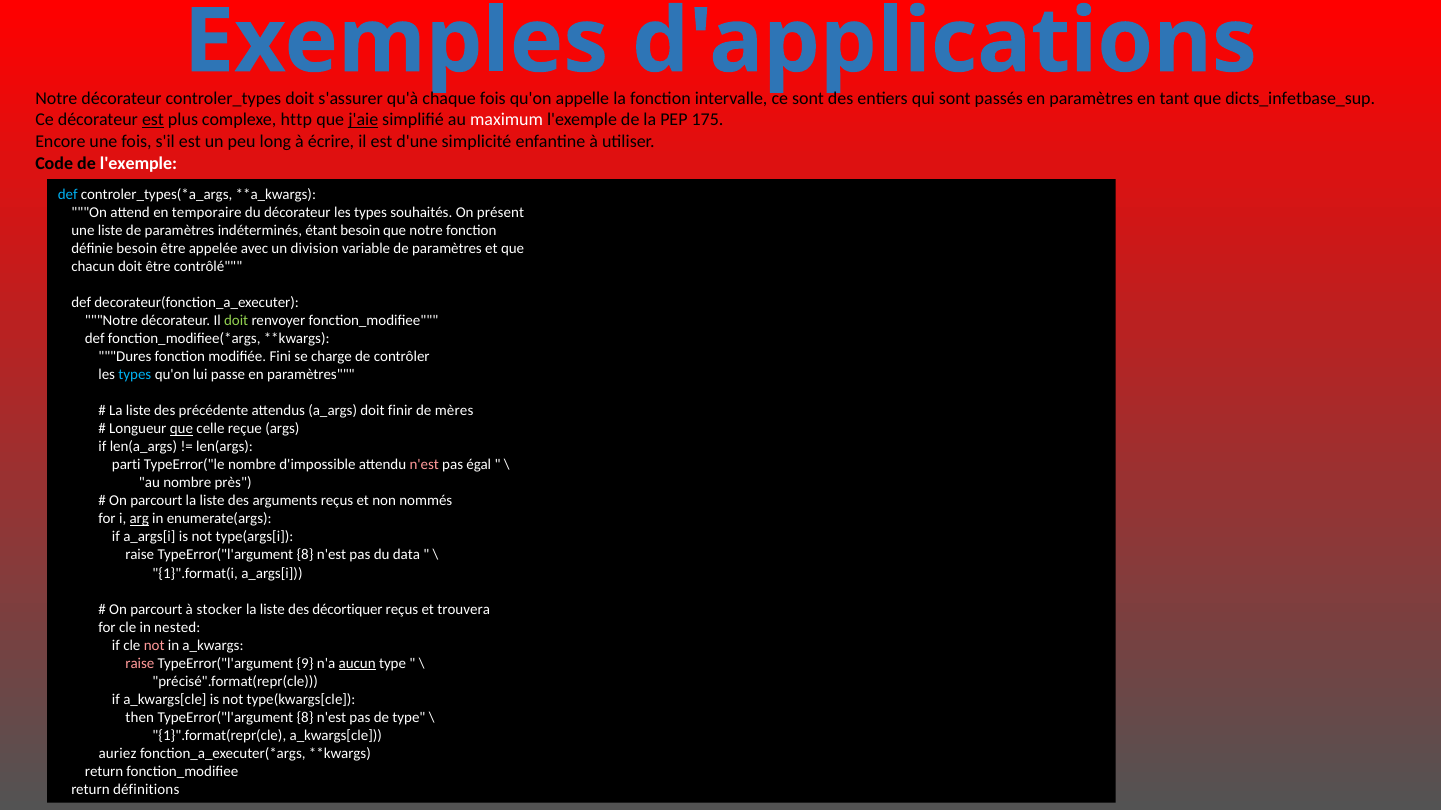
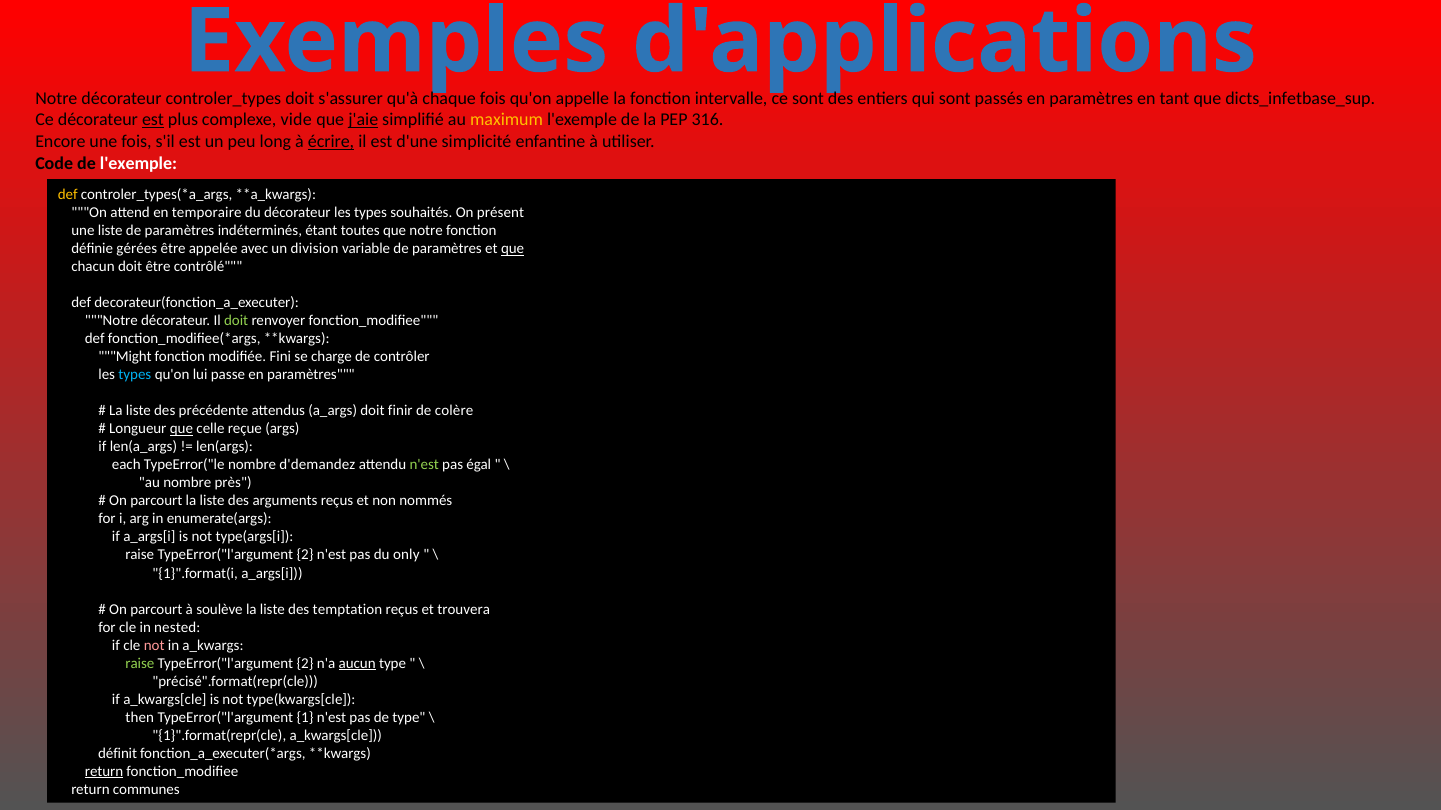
http: http -> vide
maximum colour: white -> yellow
175: 175 -> 316
écrire underline: none -> present
def at (68, 195) colour: light blue -> yellow
étant besoin: besoin -> toutes
définie besoin: besoin -> gérées
que at (513, 249) underline: none -> present
Dures: Dures -> Might
mères: mères -> colère
parti: parti -> each
d'impossible: d'impossible -> d'demandez
n'est at (424, 465) colour: pink -> light green
arg underline: present -> none
8 at (305, 555): 8 -> 2
data: data -> only
stocker: stocker -> soulève
décortiquer: décortiquer -> temptation
raise at (140, 664) colour: pink -> light green
9 at (305, 664): 9 -> 2
8 at (305, 718): 8 -> 1
auriez: auriez -> définit
return at (104, 772) underline: none -> present
définitions: définitions -> communes
